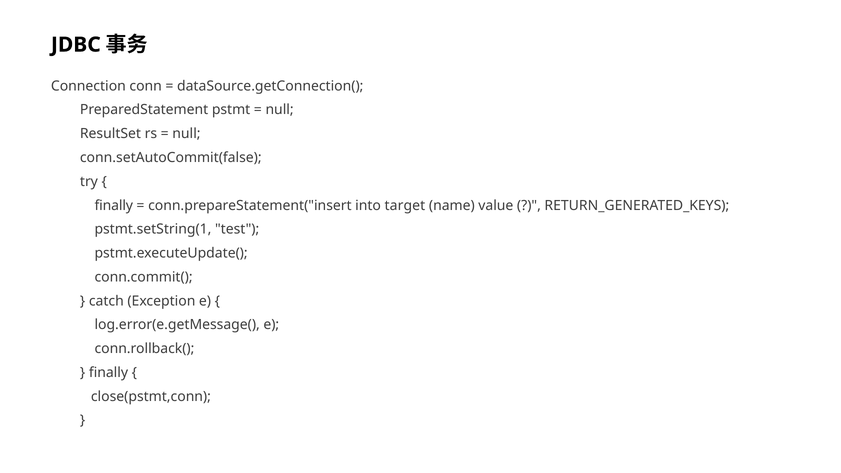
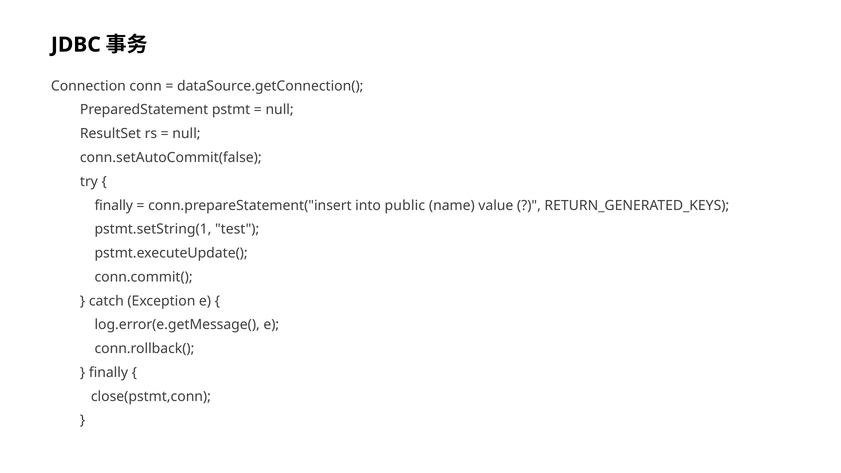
target: target -> public
